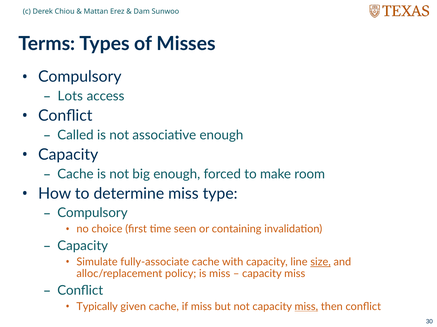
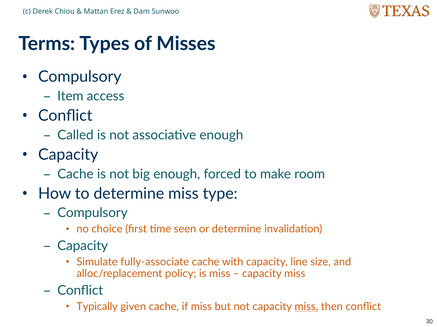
Lots: Lots -> Item
or containing: containing -> determine
size underline: present -> none
